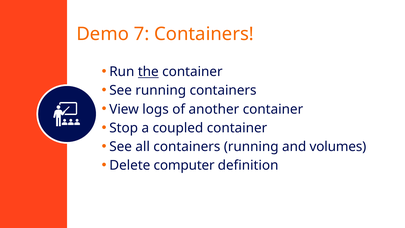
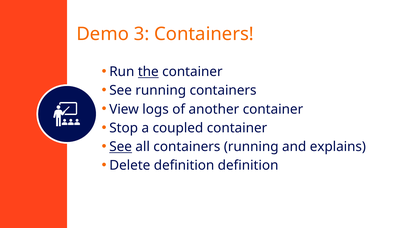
7: 7 -> 3
See at (121, 147) underline: none -> present
volumes: volumes -> explains
Delete computer: computer -> definition
